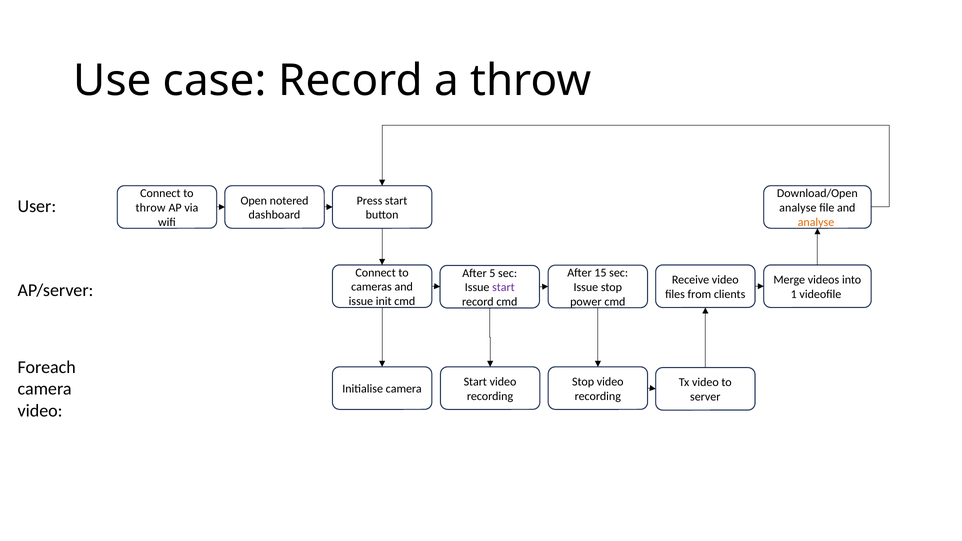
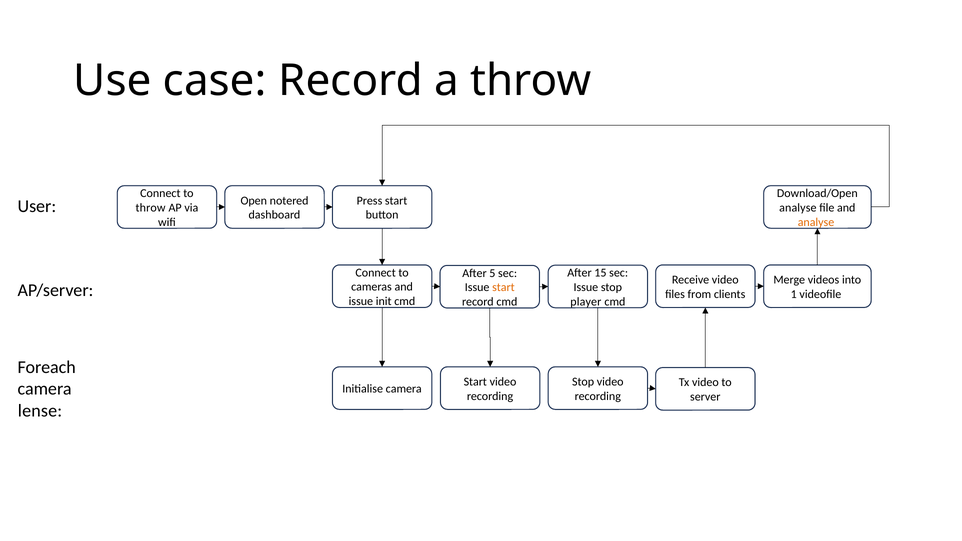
start at (503, 288) colour: purple -> orange
power: power -> player
video at (40, 411): video -> lense
